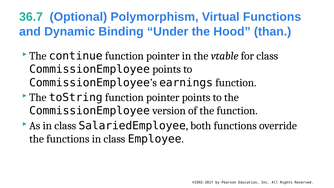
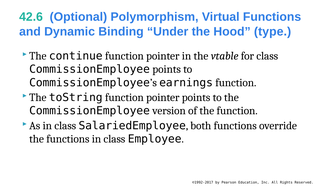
36.7: 36.7 -> 42.6
than: than -> type
